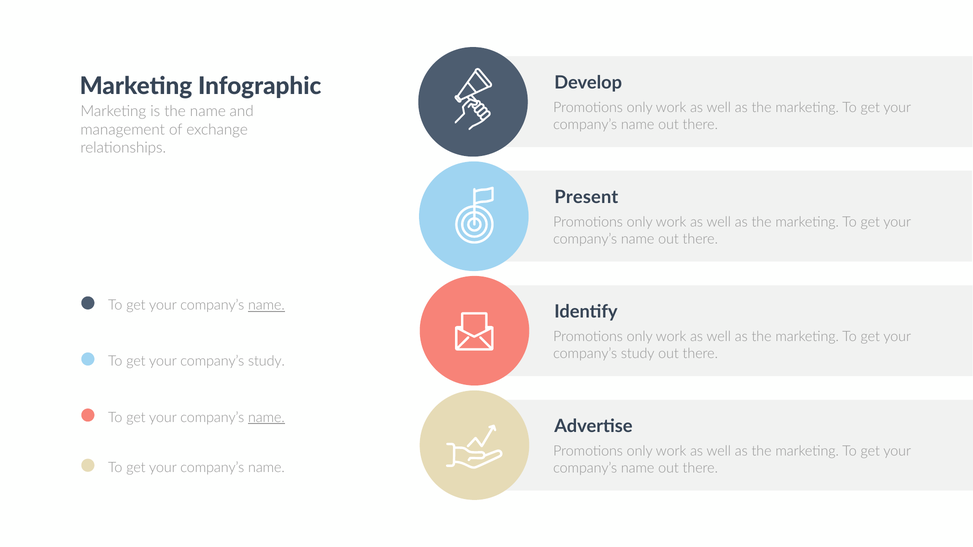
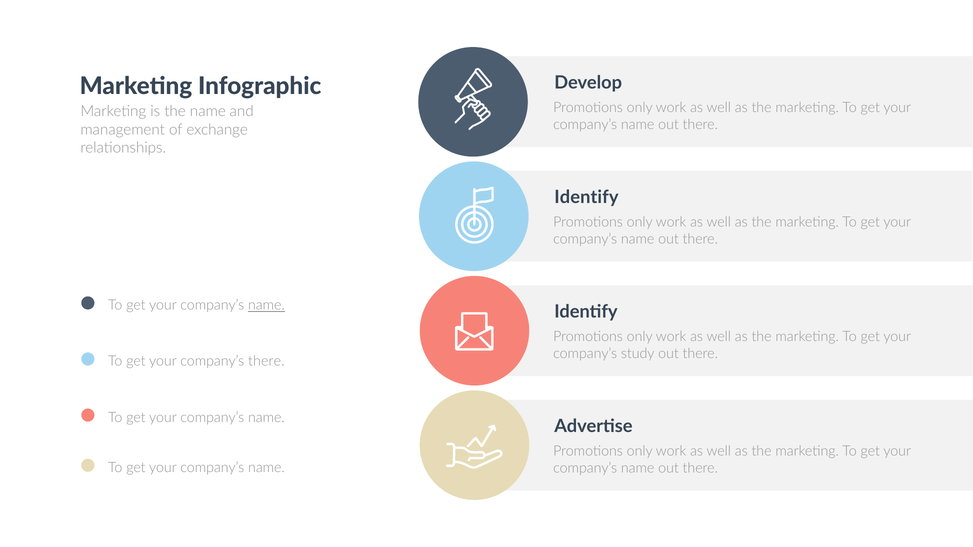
Present at (586, 197): Present -> Identify
study at (266, 362): study -> there
name at (266, 418) underline: present -> none
